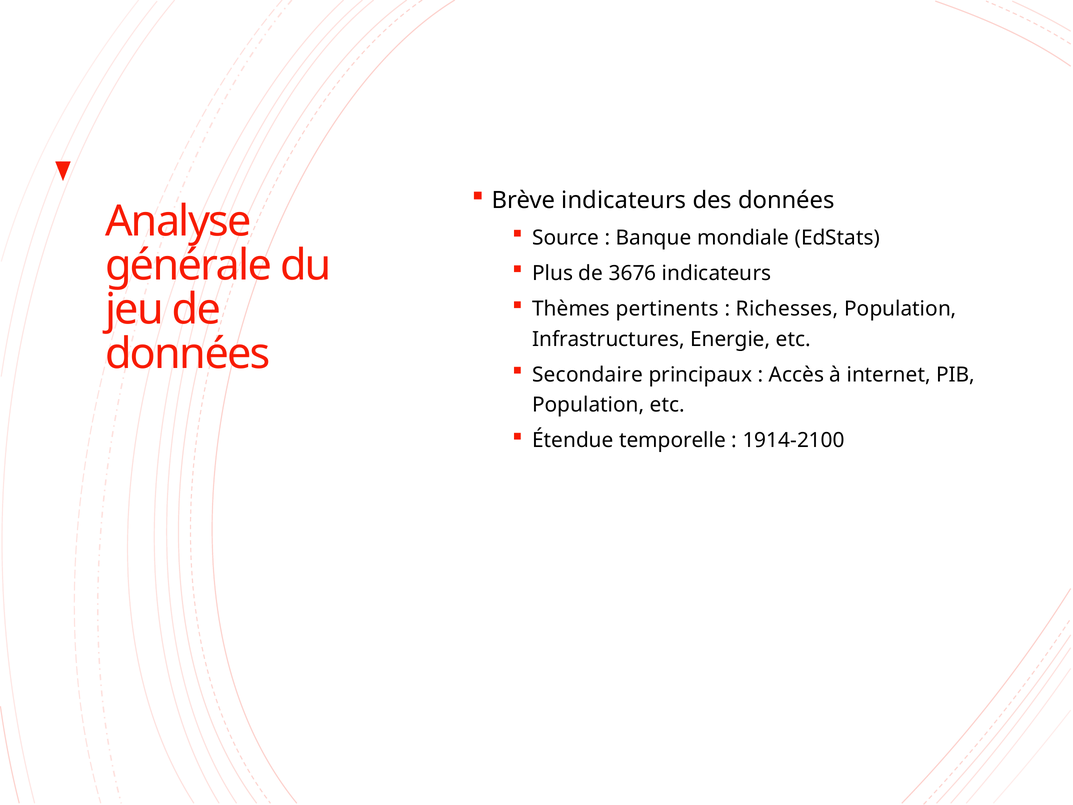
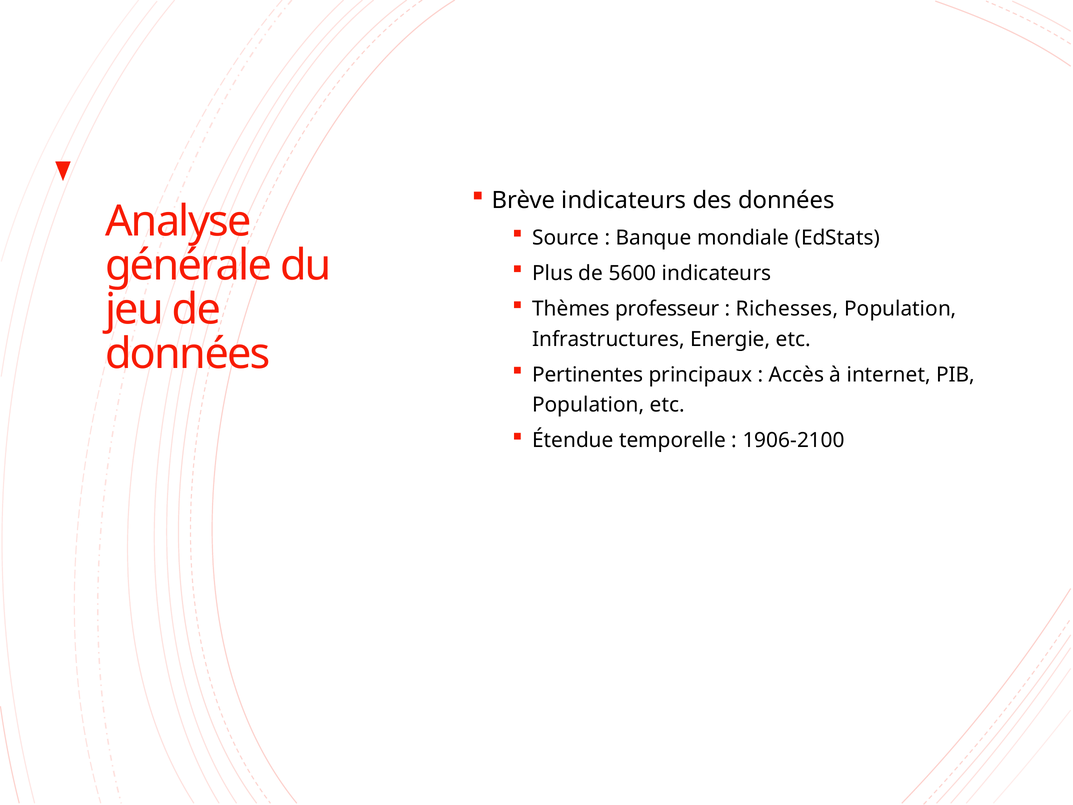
3676: 3676 -> 5600
pertinents: pertinents -> professeur
Secondaire: Secondaire -> Pertinentes
1914-2100: 1914-2100 -> 1906-2100
